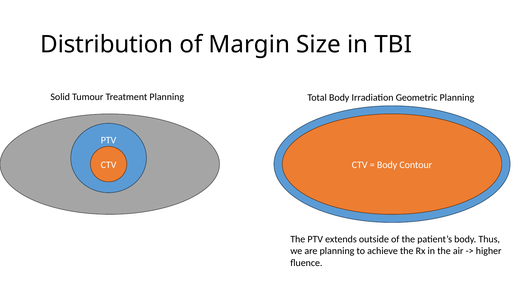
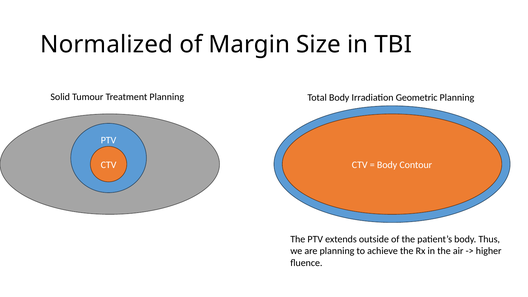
Distribution: Distribution -> Normalized
